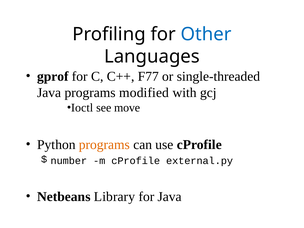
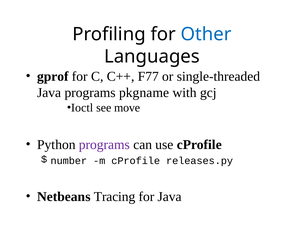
modified: modified -> pkgname
programs at (104, 145) colour: orange -> purple
external.py: external.py -> releases.py
Library: Library -> Tracing
